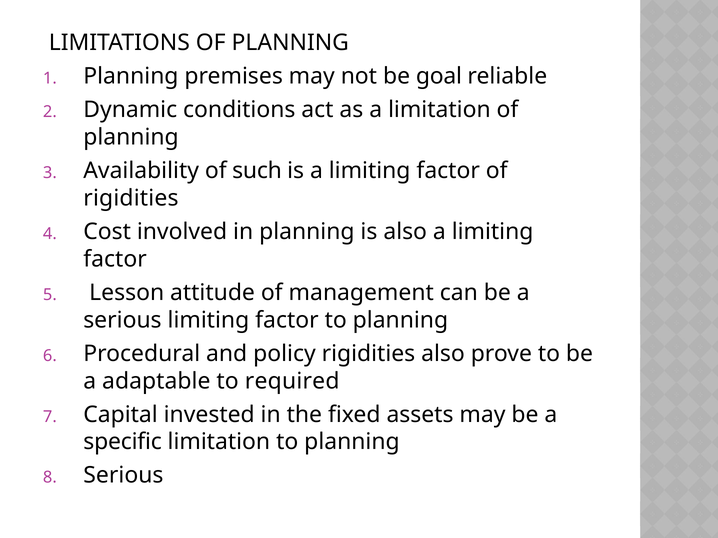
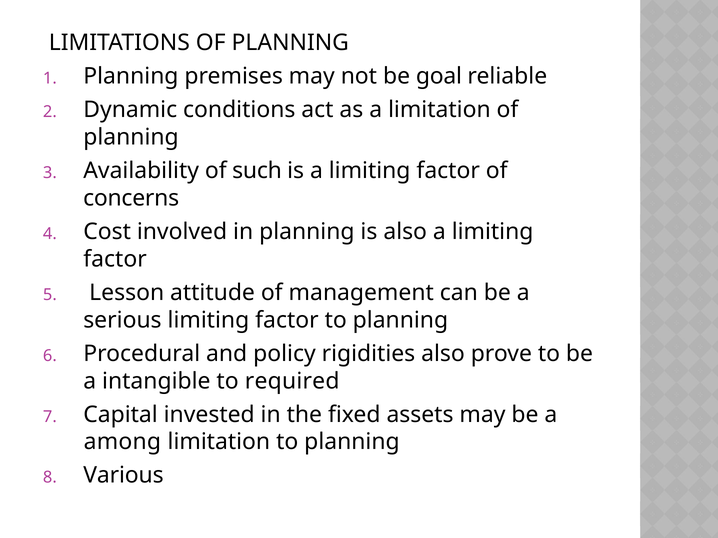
rigidities at (131, 198): rigidities -> concerns
adaptable: adaptable -> intangible
specific: specific -> among
Serious at (123, 476): Serious -> Various
